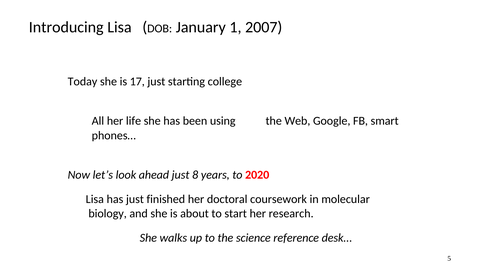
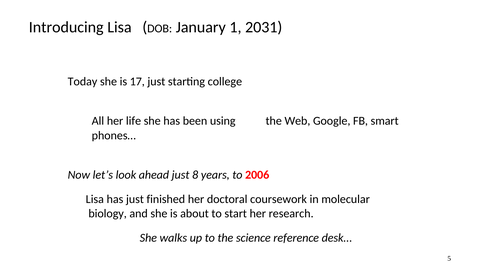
2007: 2007 -> 2031
2020: 2020 -> 2006
